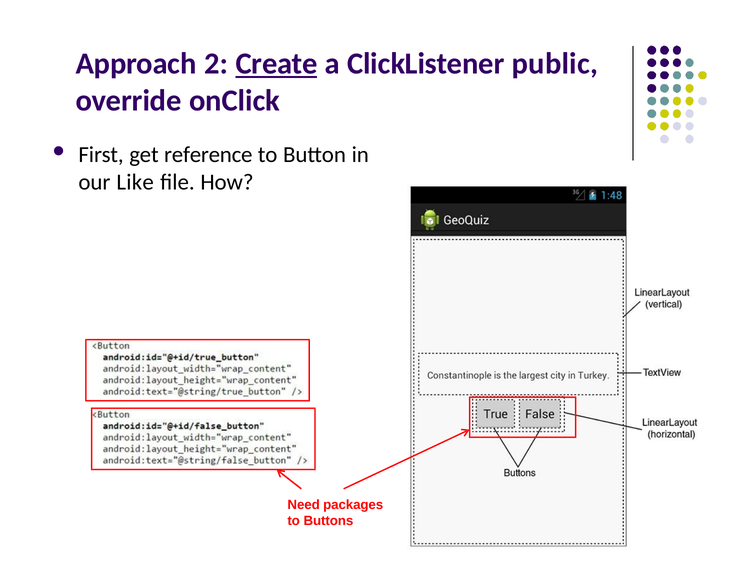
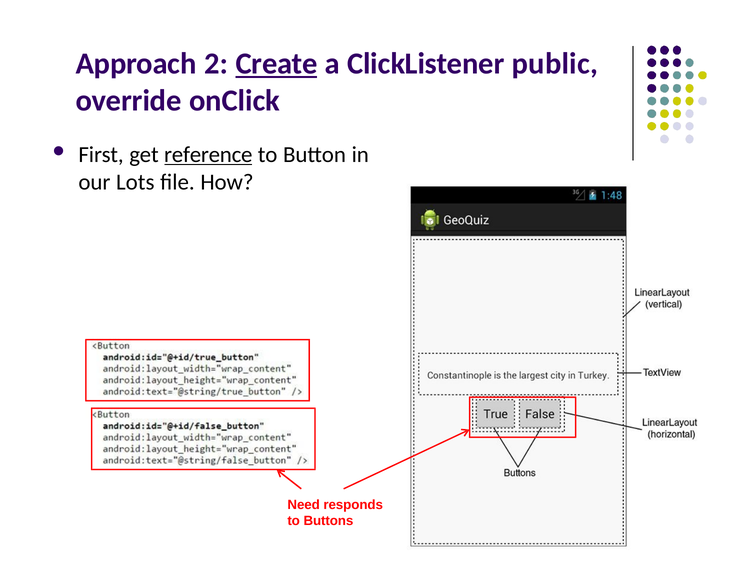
reference underline: none -> present
Like: Like -> Lots
packages: packages -> responds
